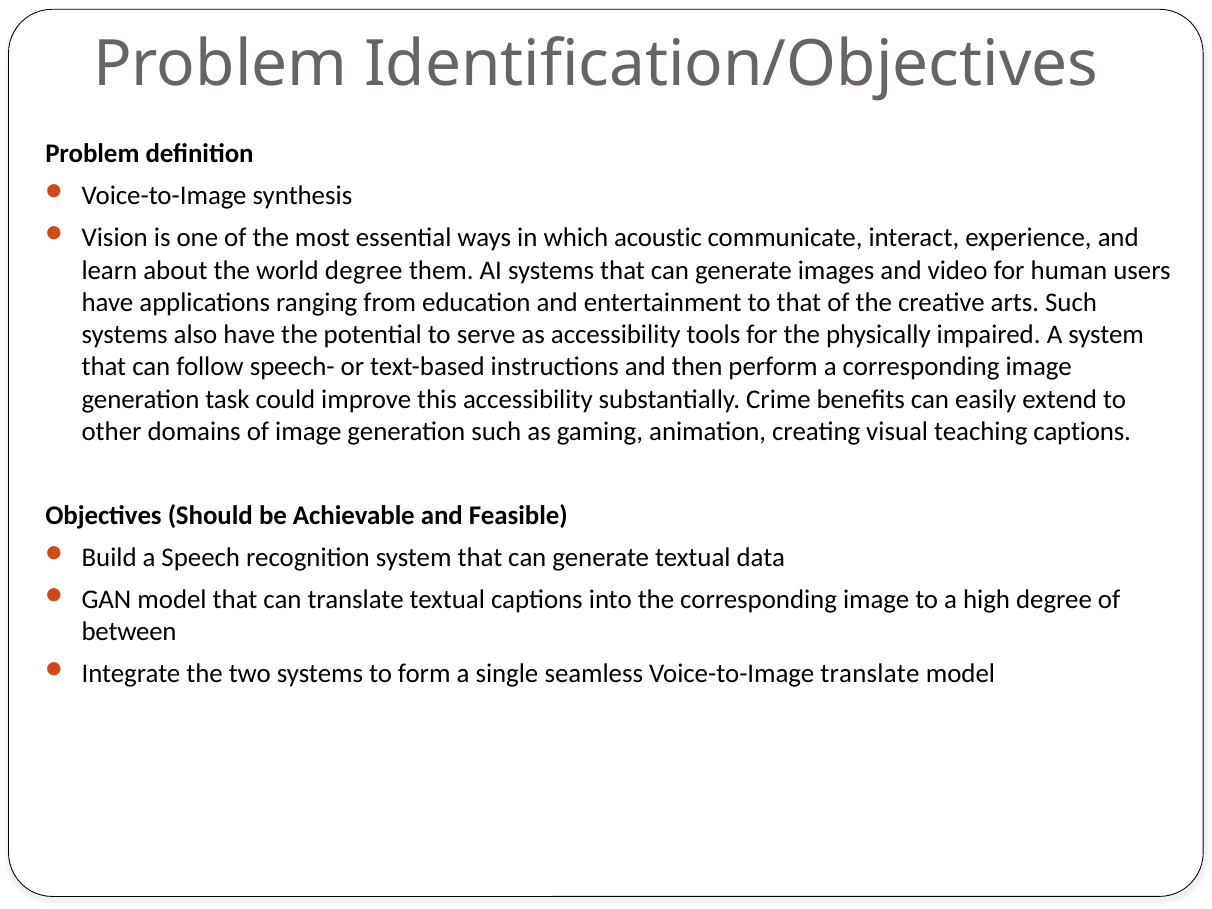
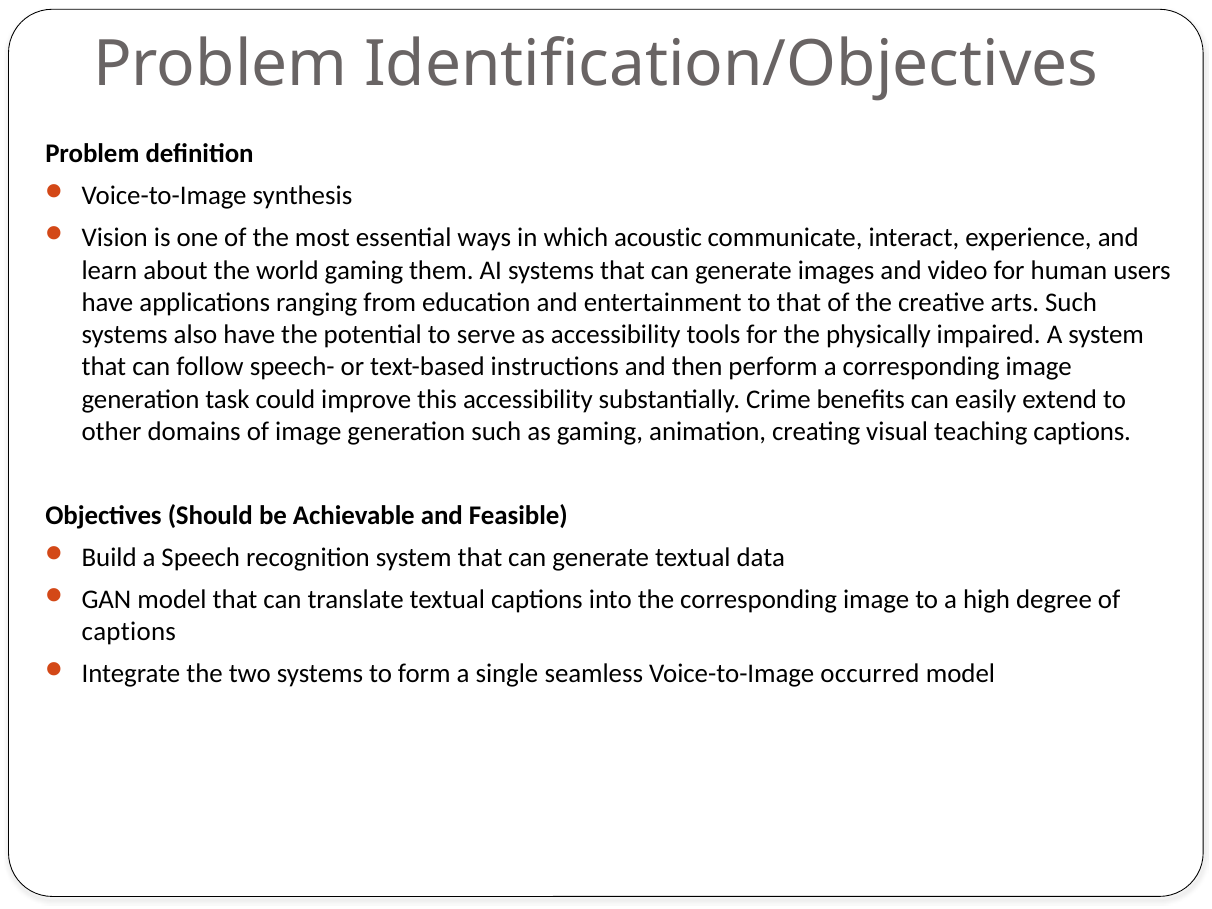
world degree: degree -> gaming
between at (129, 632): between -> captions
Voice-to-Image translate: translate -> occurred
